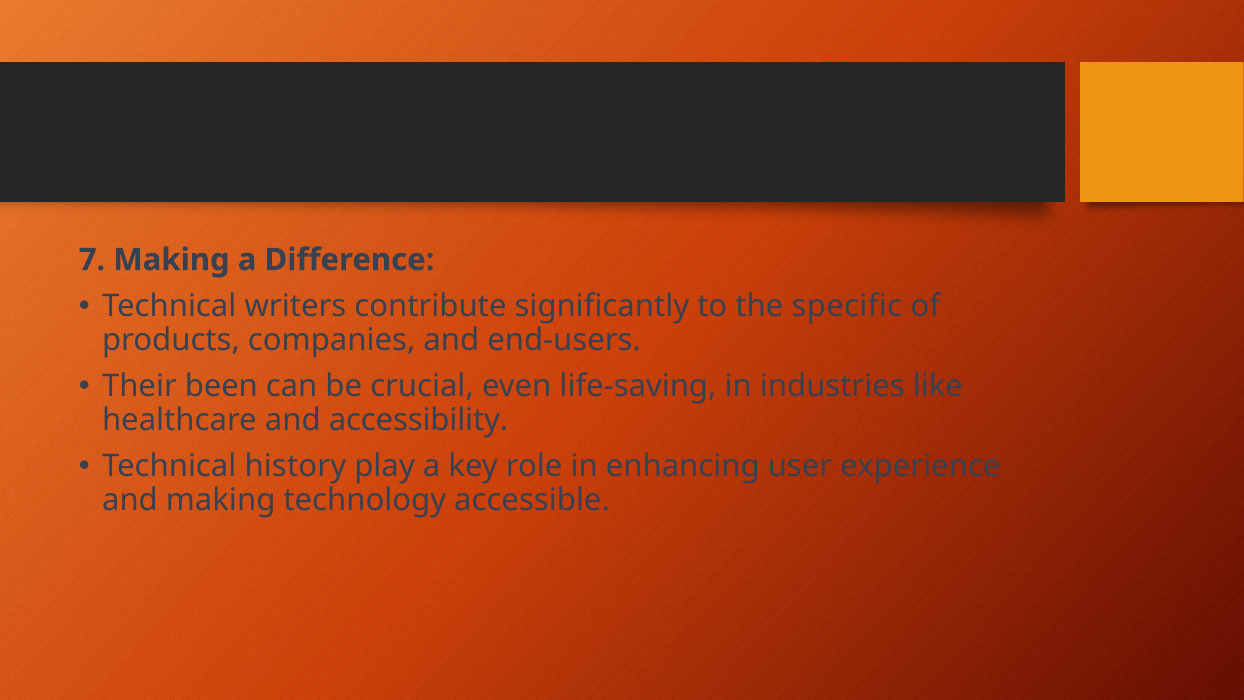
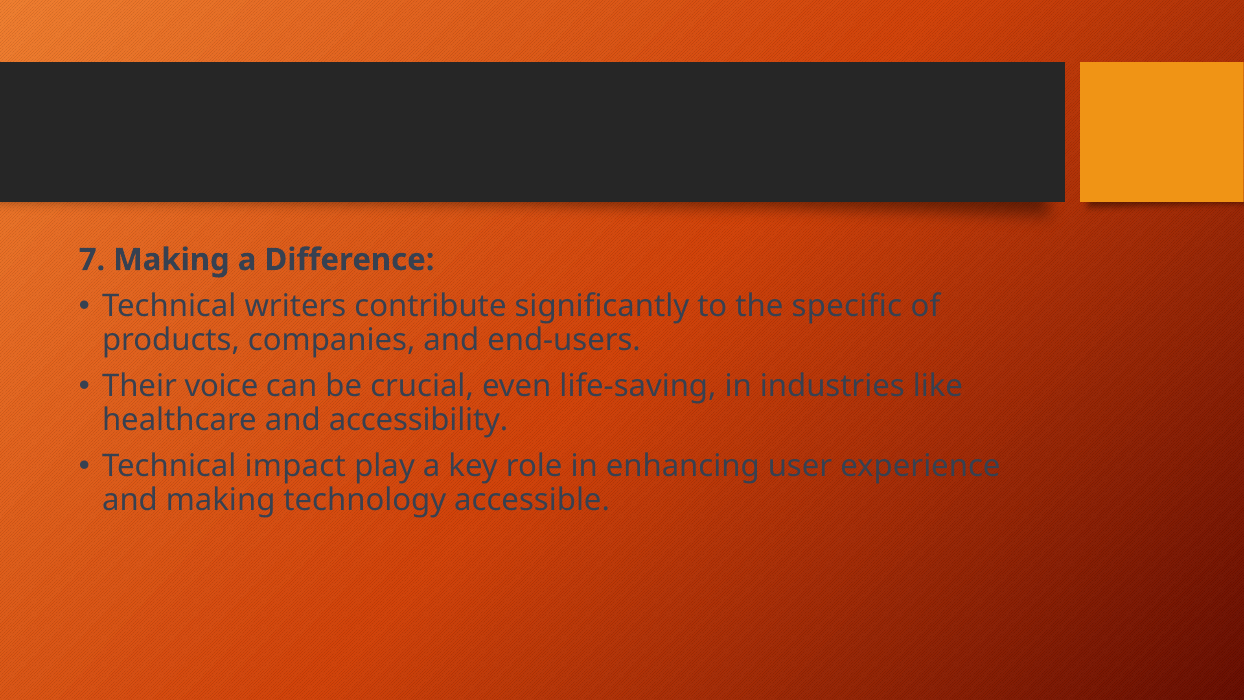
been: been -> voice
history: history -> impact
